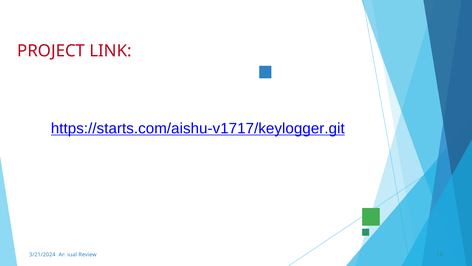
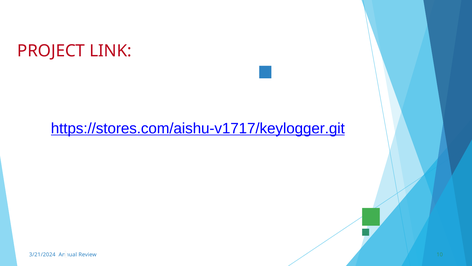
https://starts.com/aishu-v1717/keylogger.git: https://starts.com/aishu-v1717/keylogger.git -> https://stores.com/aishu-v1717/keylogger.git
